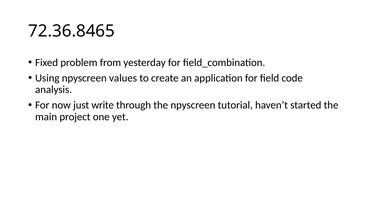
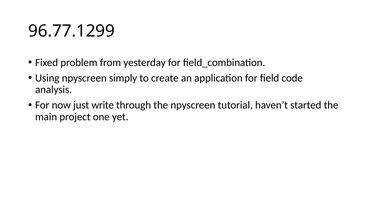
72.36.8465: 72.36.8465 -> 96.77.1299
values: values -> simply
